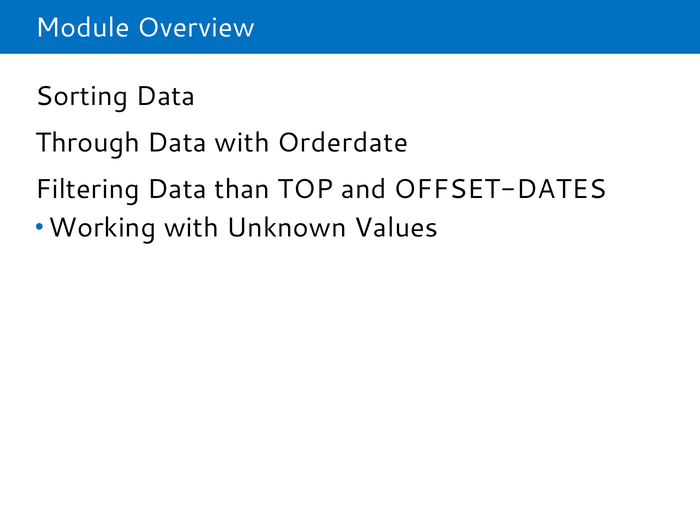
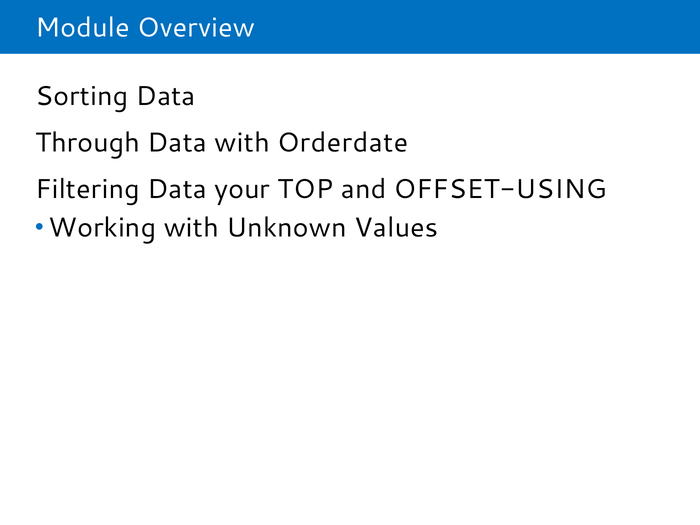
than: than -> your
OFFSET-DATES: OFFSET-DATES -> OFFSET-USING
